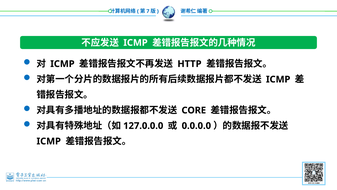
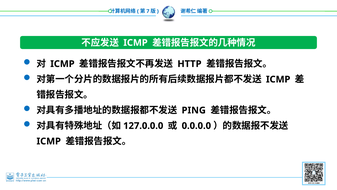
CORE: CORE -> PING
